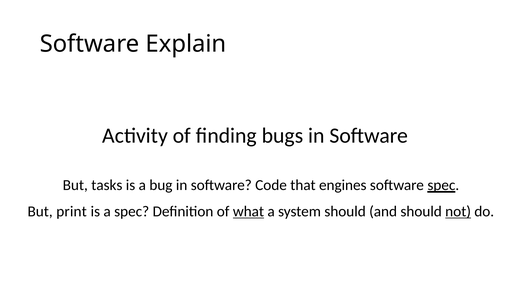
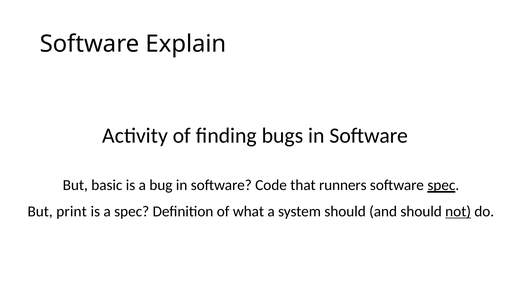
tasks: tasks -> basic
engines: engines -> runners
what underline: present -> none
